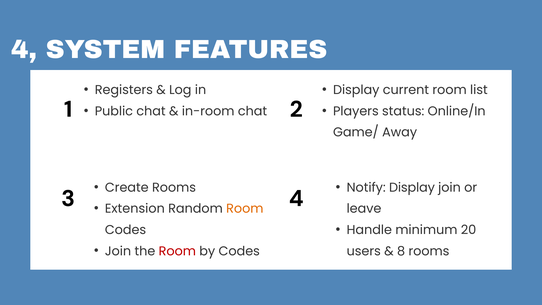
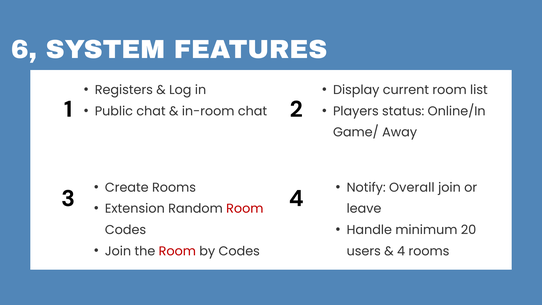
4 at (24, 49): 4 -> 6
Notify Display: Display -> Overall
Room at (245, 209) colour: orange -> red
8 at (401, 251): 8 -> 4
